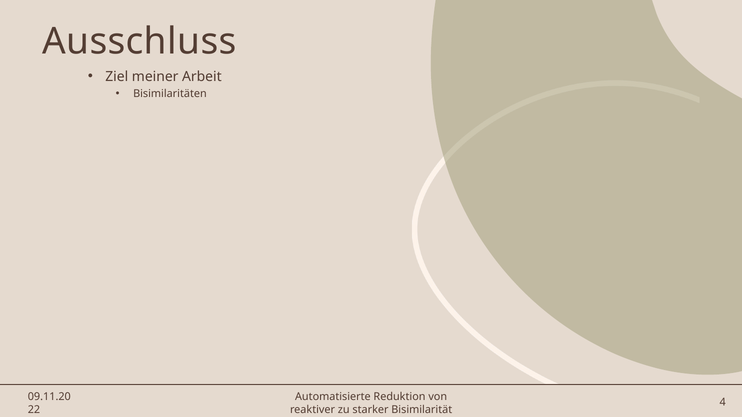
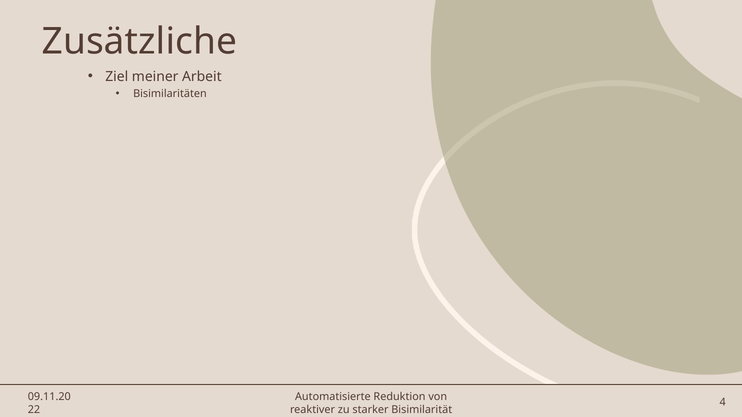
Ausschluss: Ausschluss -> Zusätzliche
